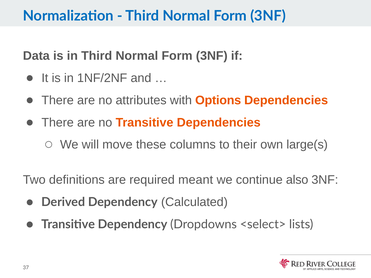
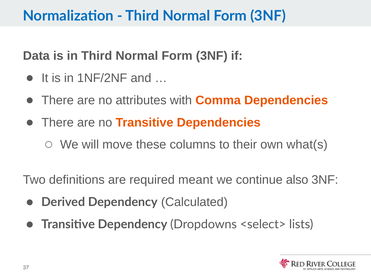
Options: Options -> Comma
large(s: large(s -> what(s
